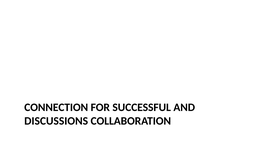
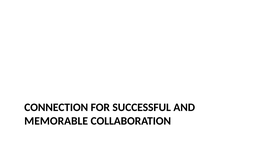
DISCUSSIONS: DISCUSSIONS -> MEMORABLE
